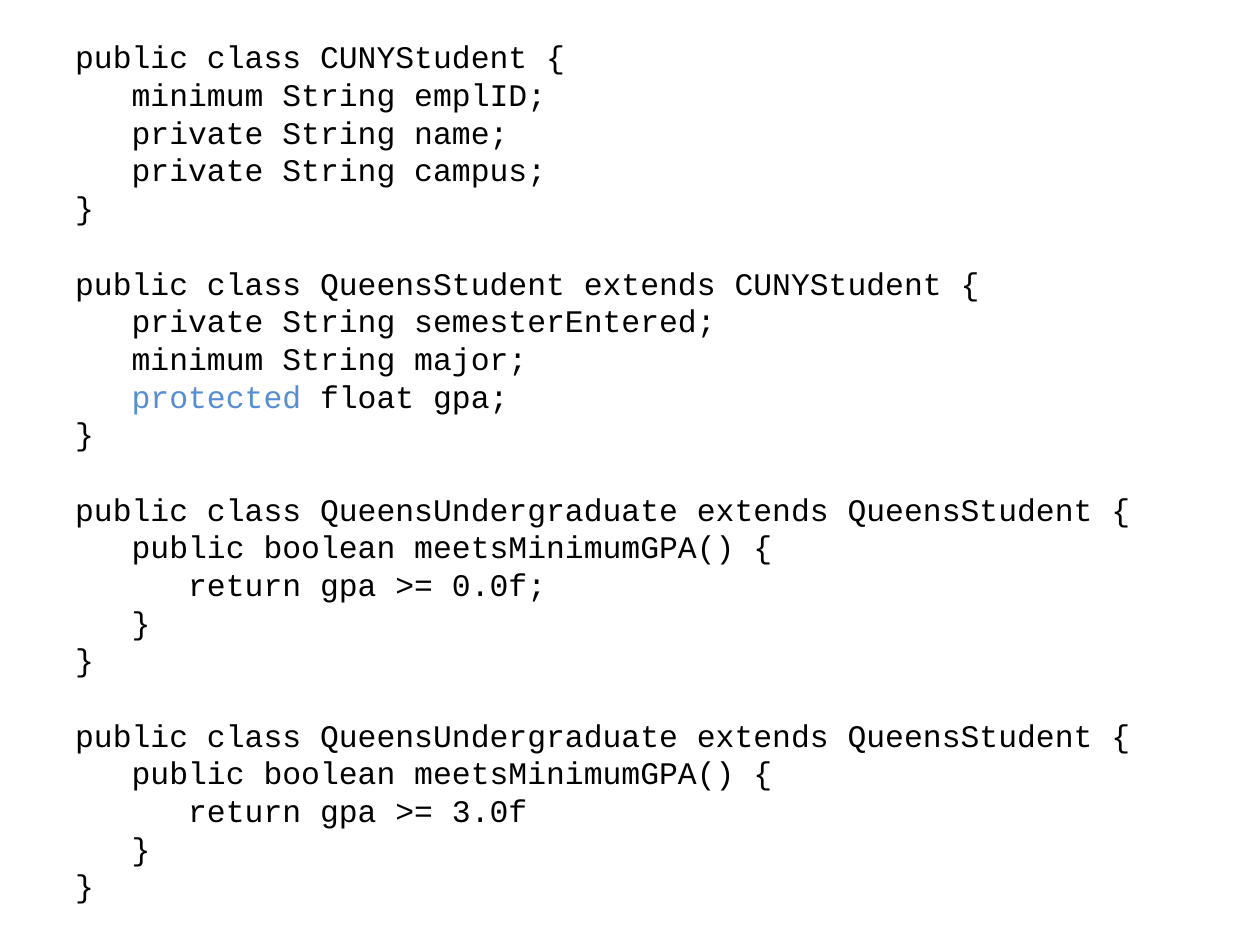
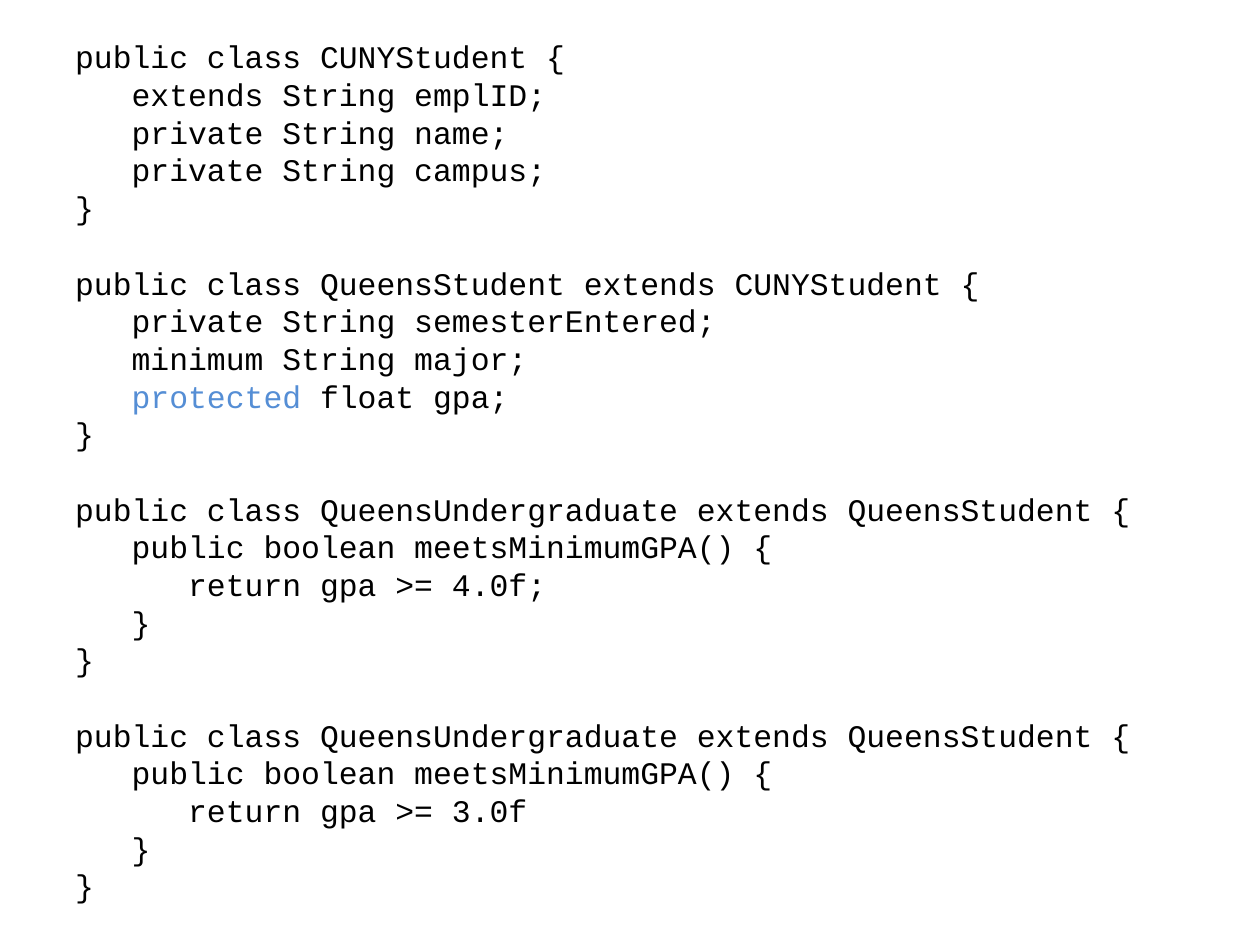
minimum at (198, 96): minimum -> extends
0.0f: 0.0f -> 4.0f
